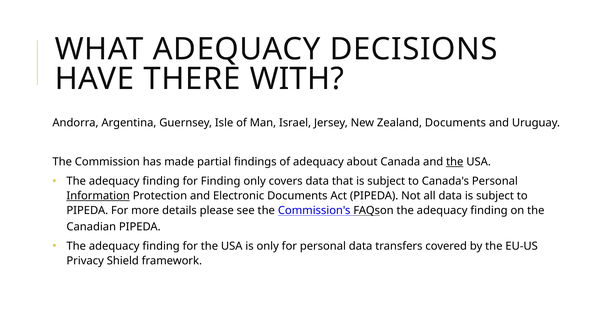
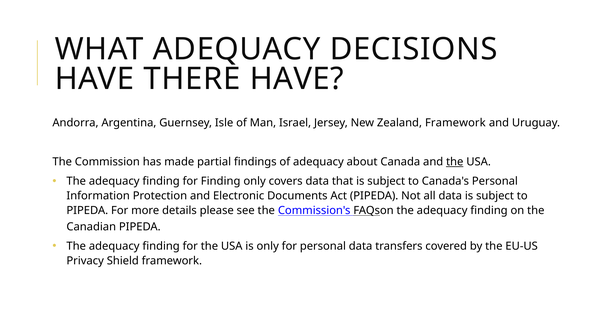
THERE WITH: WITH -> HAVE
Zealand Documents: Documents -> Framework
Information underline: present -> none
